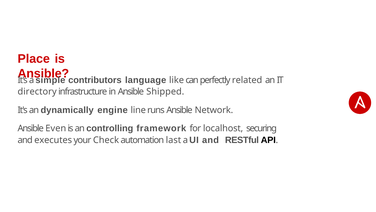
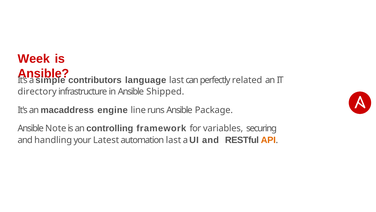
Place: Place -> Week
language like: like -> last
dynamically: dynamically -> macaddress
Network: Network -> Package
Even: Even -> Note
localhost: localhost -> variables
executes: executes -> handling
Check: Check -> Latest
API colour: black -> orange
